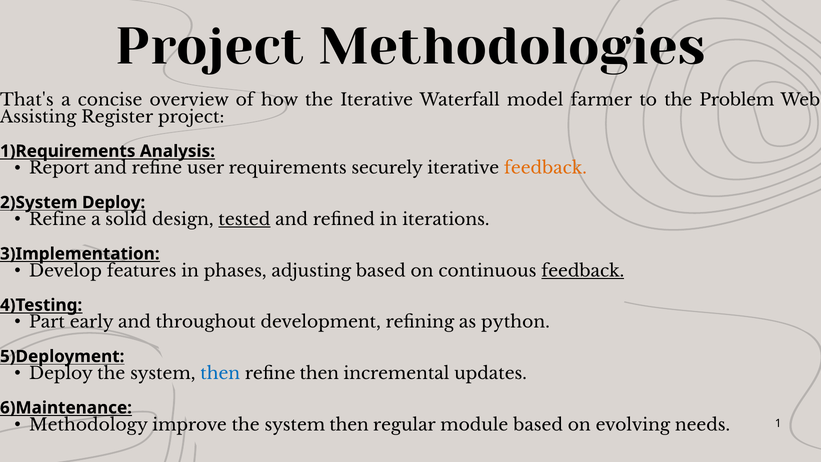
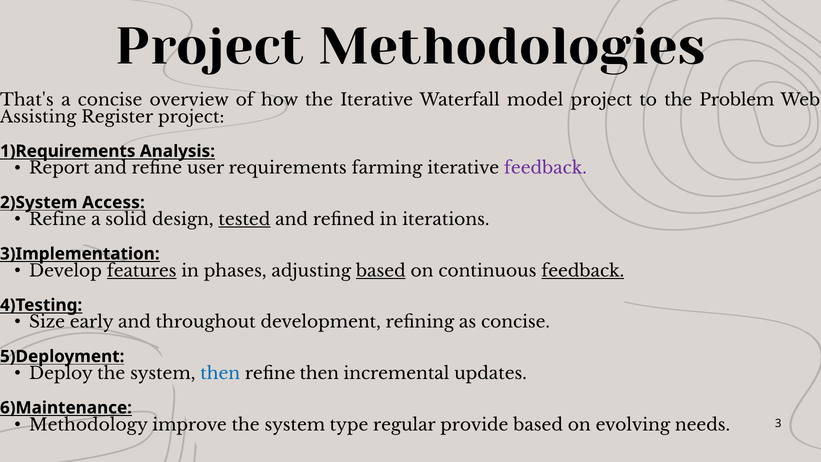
model farmer: farmer -> project
securely: securely -> farming
feedback at (545, 168) colour: orange -> purple
Deploy at (114, 202): Deploy -> Access
features underline: none -> present
based at (381, 271) underline: none -> present
Part: Part -> Size
as python: python -> concise
improve the system then: then -> type
module: module -> provide
1: 1 -> 3
